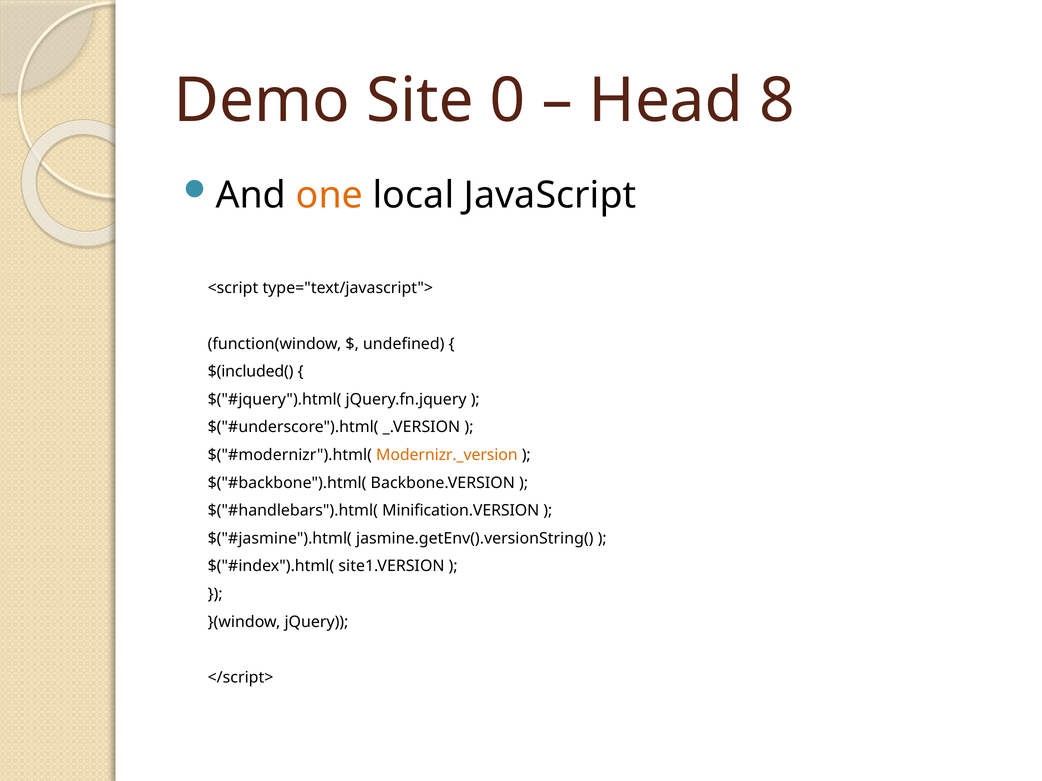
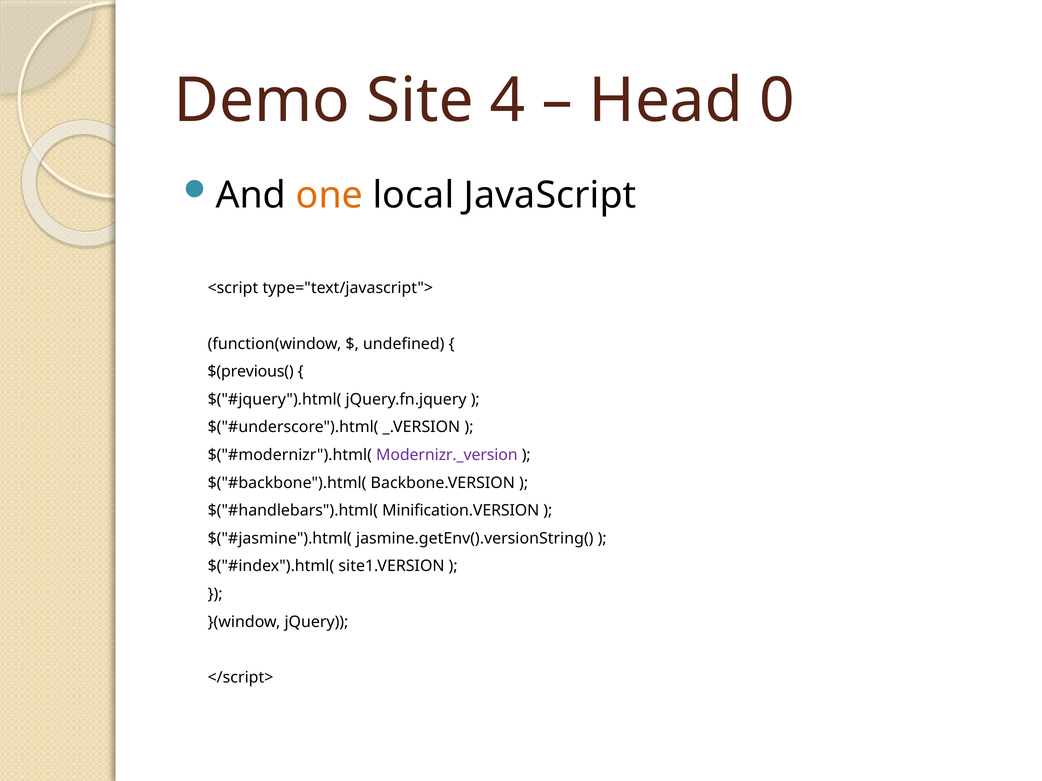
0: 0 -> 4
8: 8 -> 0
$(included(: $(included( -> $(previous(
Modernizr._version colour: orange -> purple
